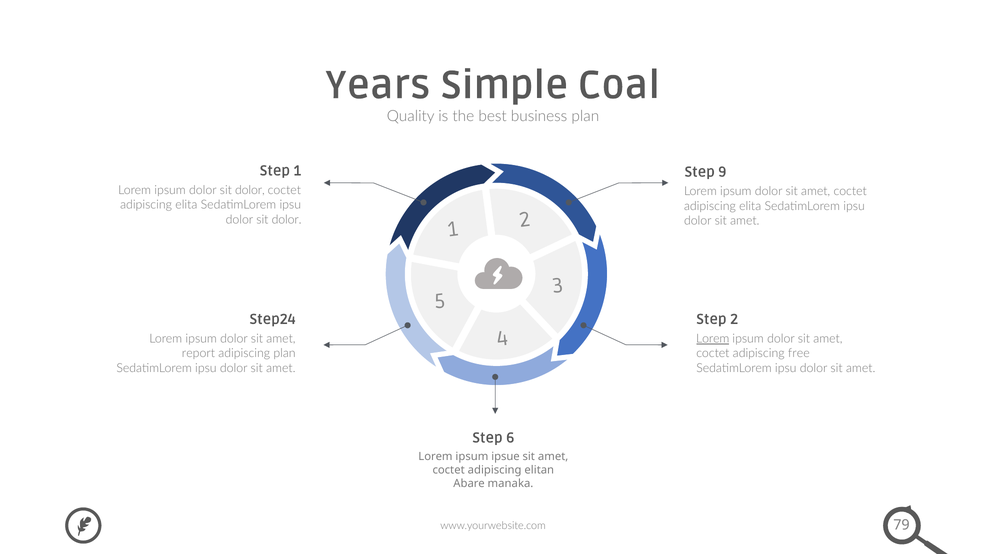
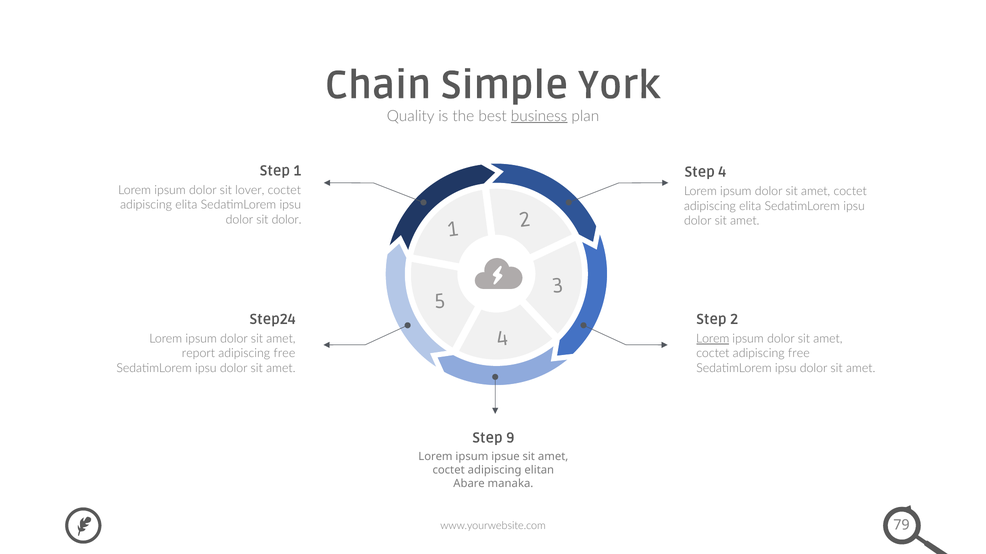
Years: Years -> Chain
Coal: Coal -> York
business underline: none -> present
Step 9: 9 -> 4
ipsum dolor sit dolor: dolor -> lover
plan at (285, 354): plan -> free
6: 6 -> 9
